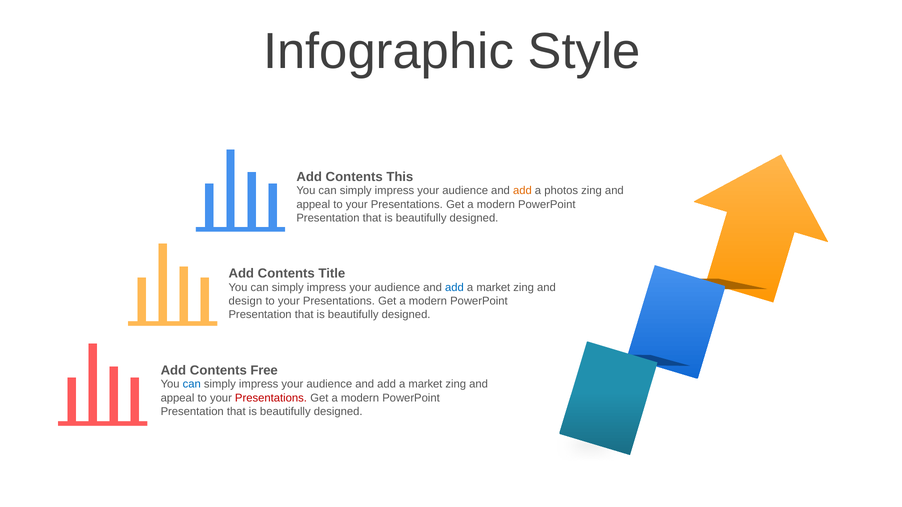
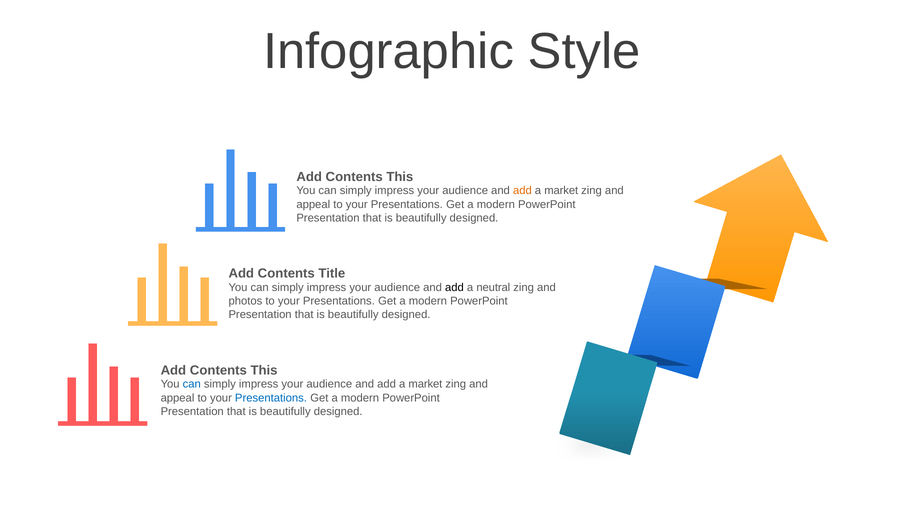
photos at (561, 191): photos -> market
add at (454, 288) colour: blue -> black
market at (493, 288): market -> neutral
design: design -> photos
Free at (264, 371): Free -> This
Presentations at (271, 398) colour: red -> blue
